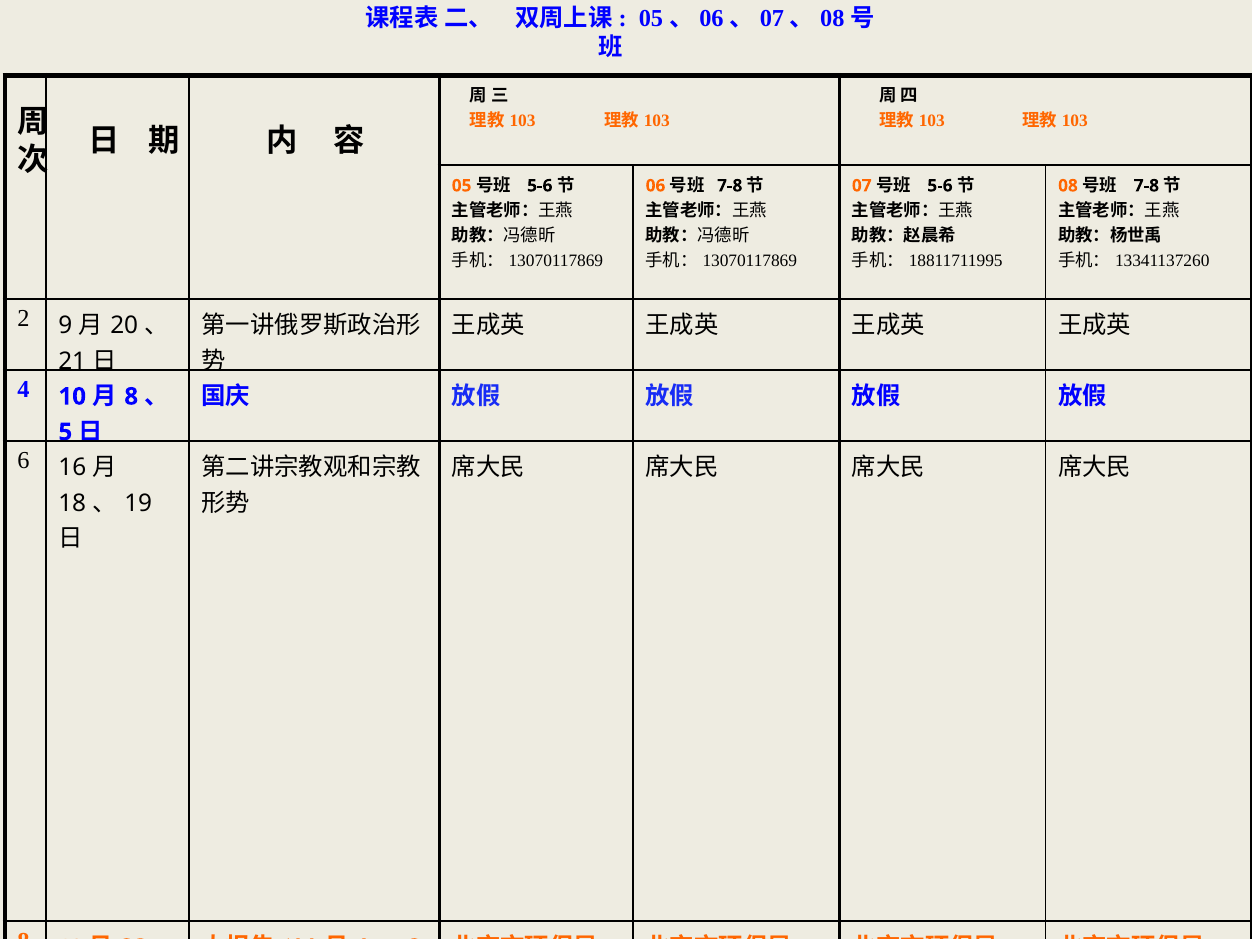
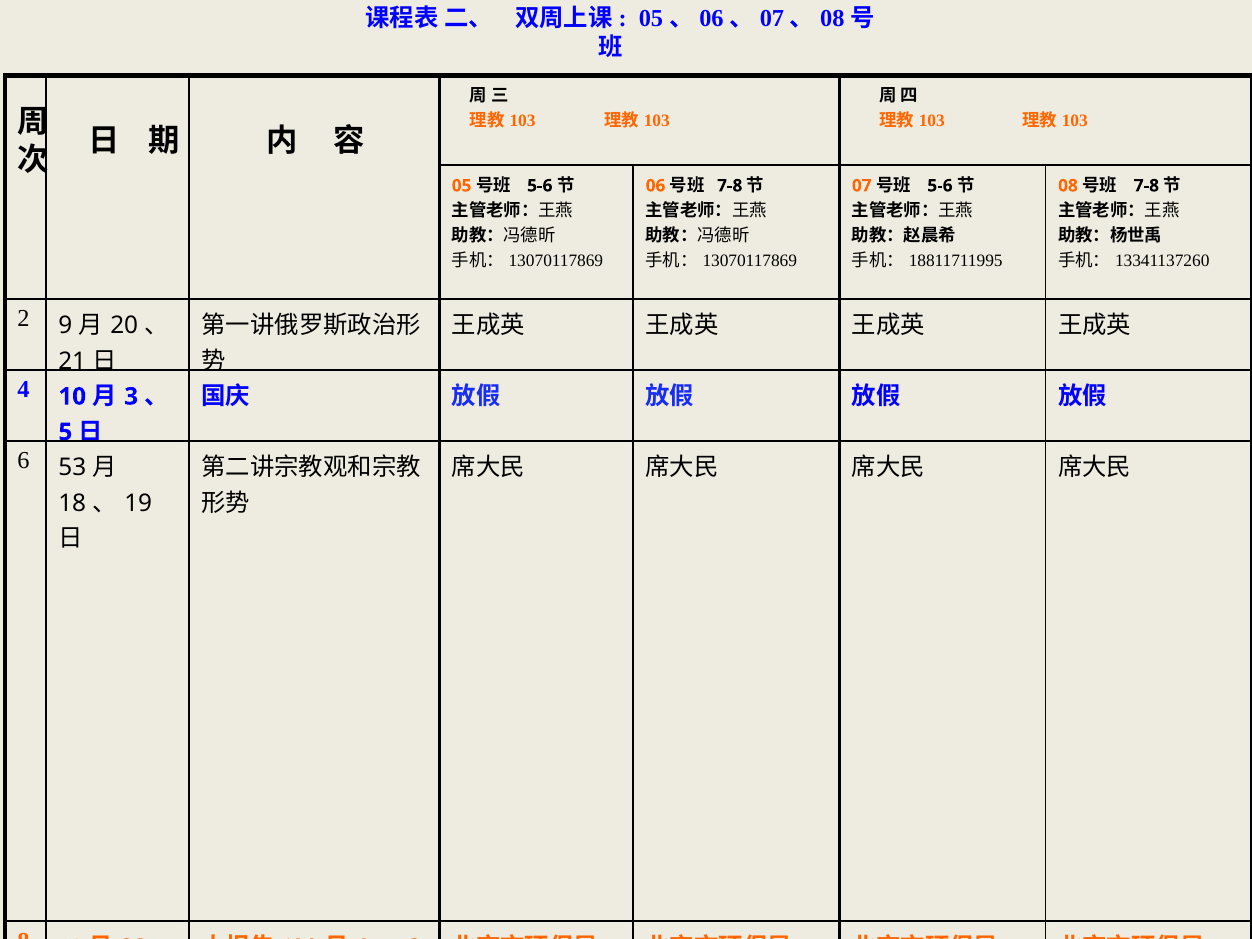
8 at (131, 397): 8 -> 3
6 16: 16 -> 53
